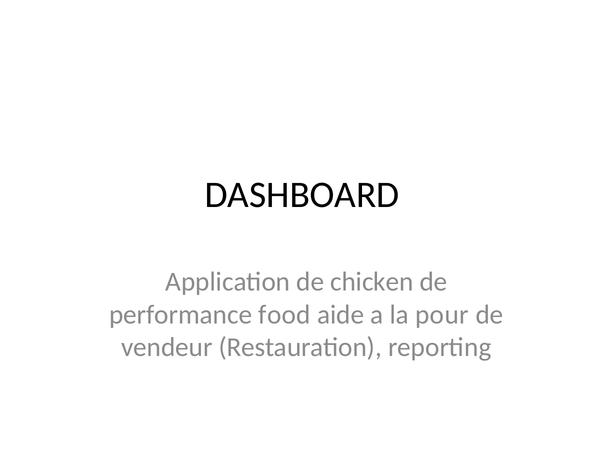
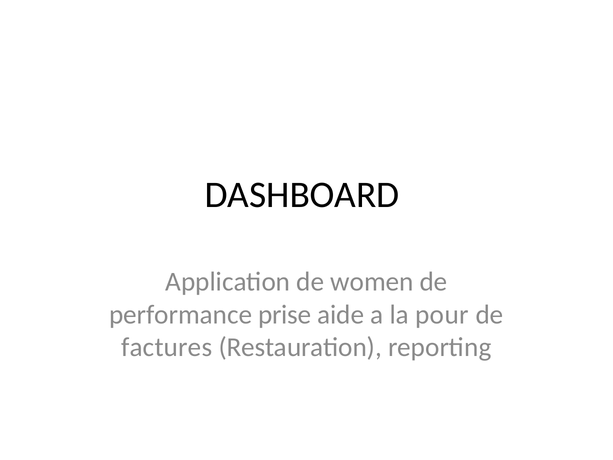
chicken: chicken -> women
food: food -> prise
vendeur: vendeur -> factures
